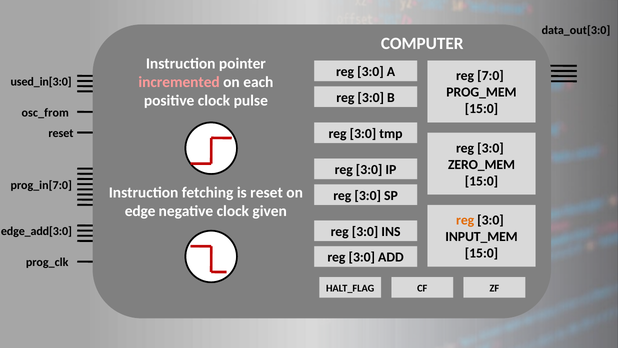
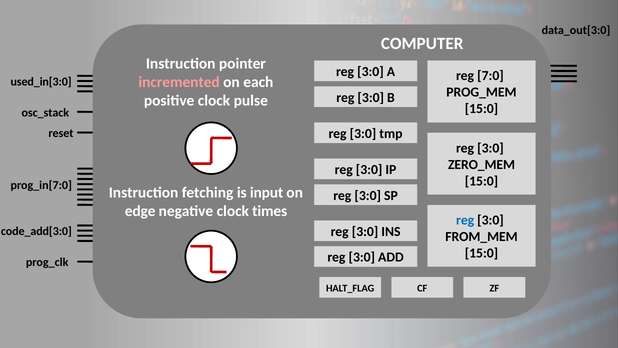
osc_from: osc_from -> osc_stack
is reset: reset -> input
given: given -> times
reg at (465, 220) colour: orange -> blue
edge_add[3:0: edge_add[3:0 -> code_add[3:0
INPUT_MEM: INPUT_MEM -> FROM_MEM
